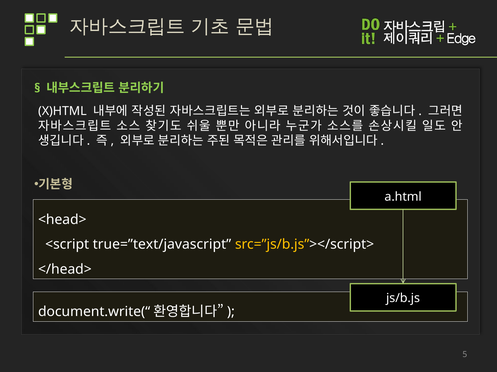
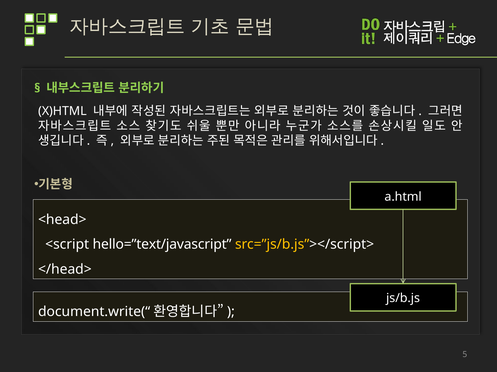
true=”text/javascript: true=”text/javascript -> hello=”text/javascript
